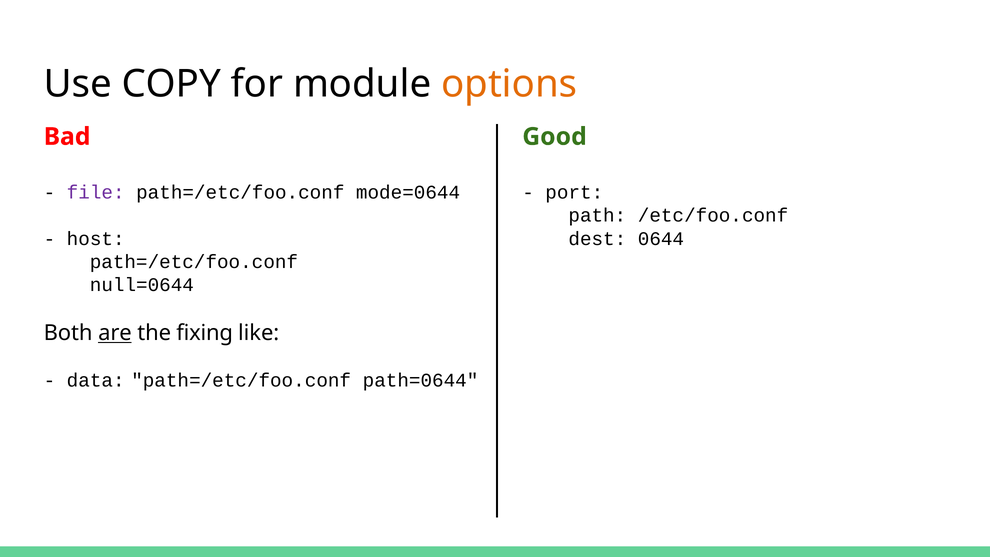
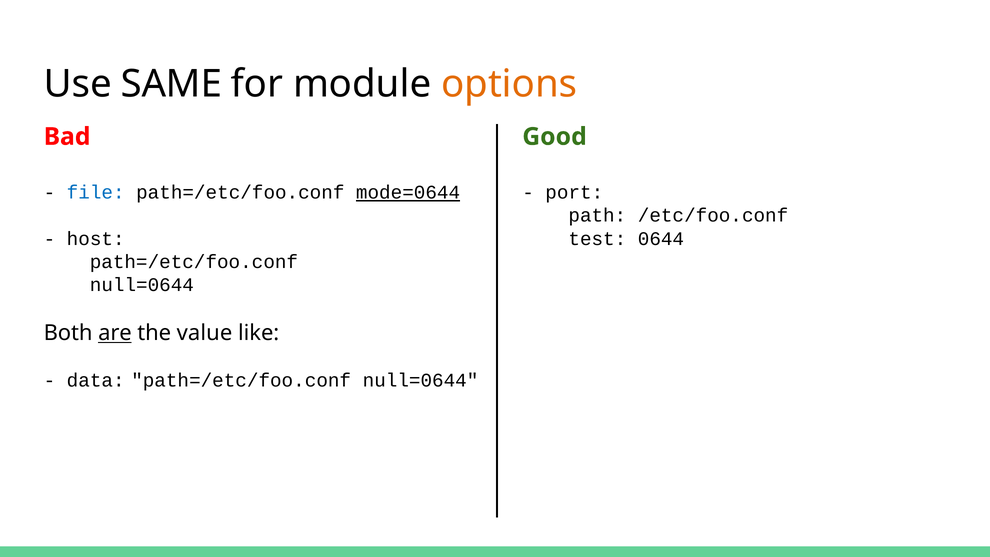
COPY: COPY -> SAME
file colour: purple -> blue
mode=0644 underline: none -> present
dest: dest -> test
fixing: fixing -> value
path=0644 at (421, 381): path=0644 -> null=0644
